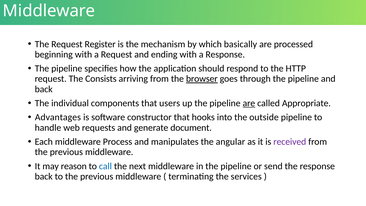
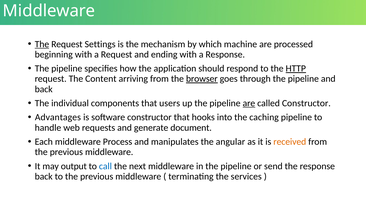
The at (42, 44) underline: none -> present
Register: Register -> Settings
basically: basically -> machine
HTTP underline: none -> present
Consists: Consists -> Content
called Appropriate: Appropriate -> Constructor
outside: outside -> caching
received colour: purple -> orange
reason: reason -> output
